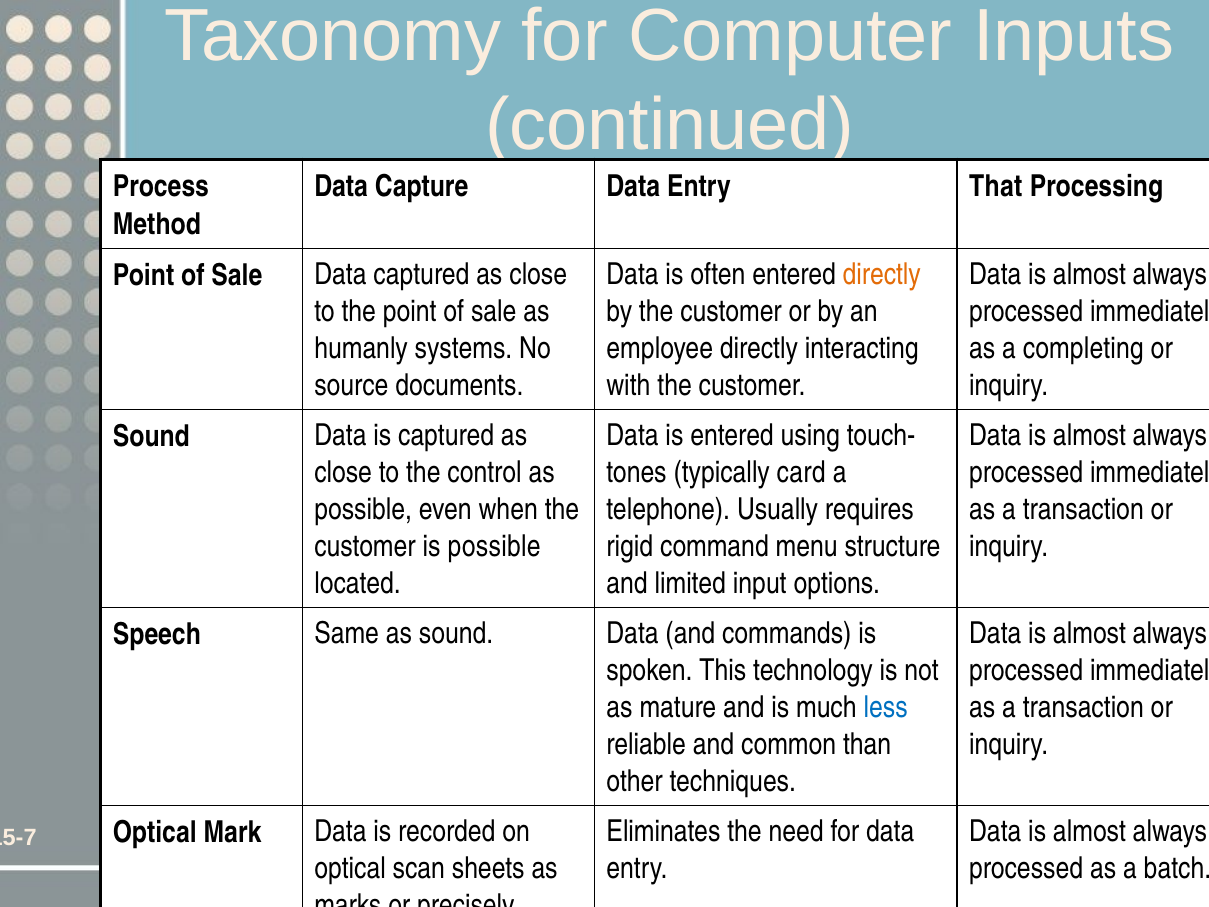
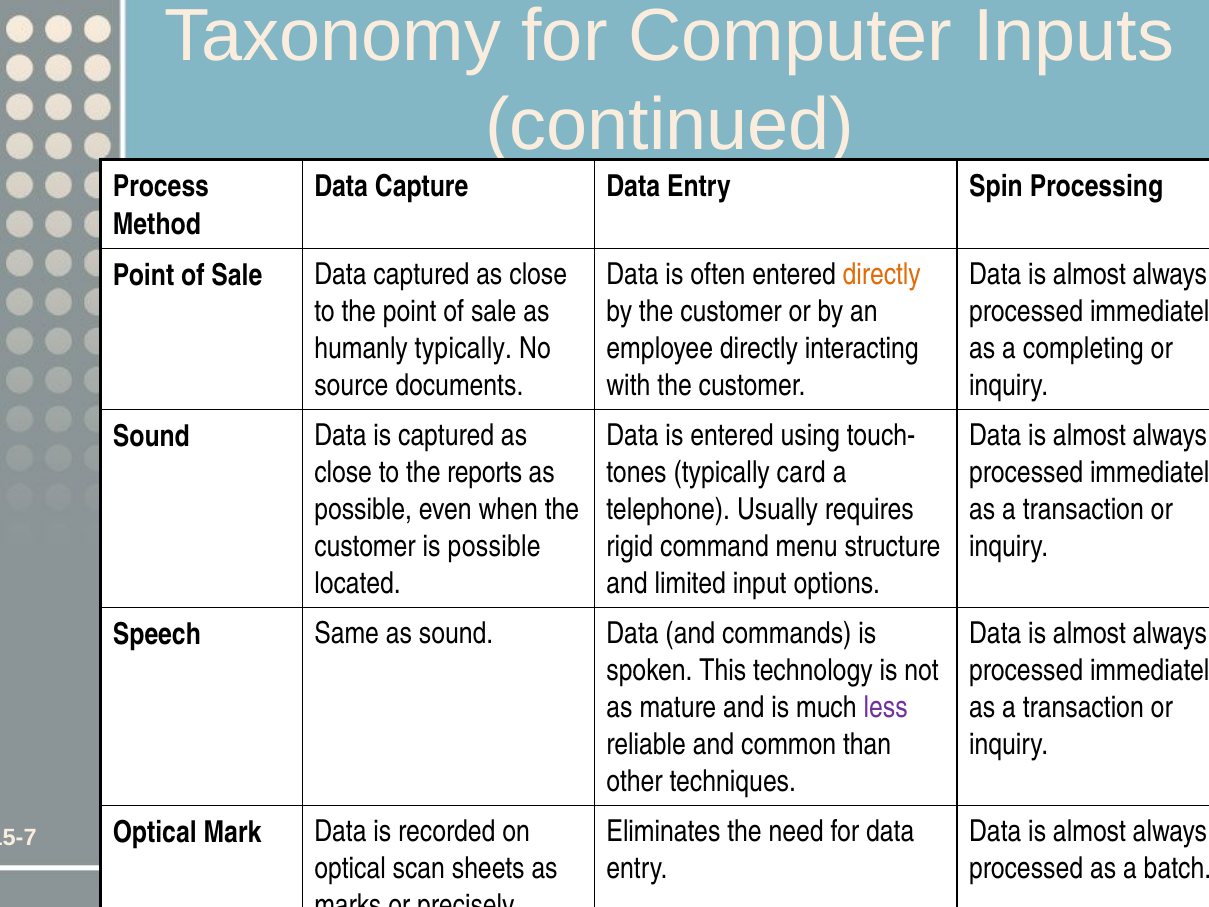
That: That -> Spin
humanly systems: systems -> typically
control: control -> reports
less colour: blue -> purple
